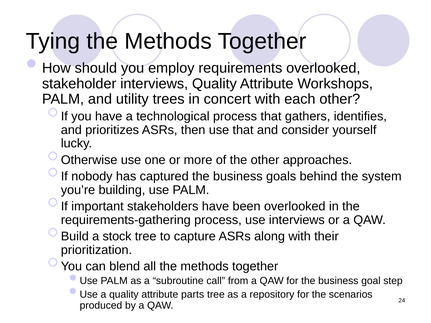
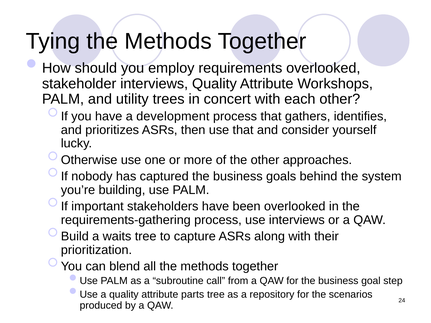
technological: technological -> development
stock: stock -> waits
